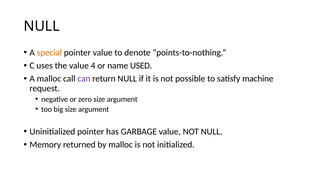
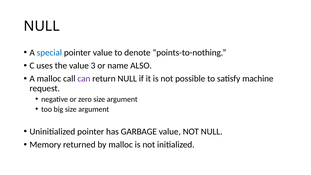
special colour: orange -> blue
4: 4 -> 3
USED: USED -> ALSO
